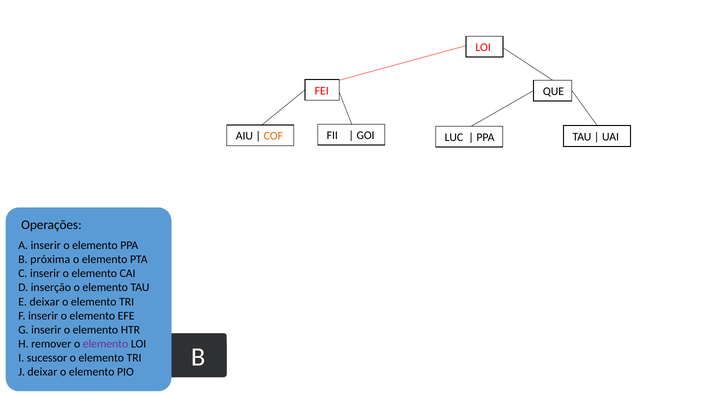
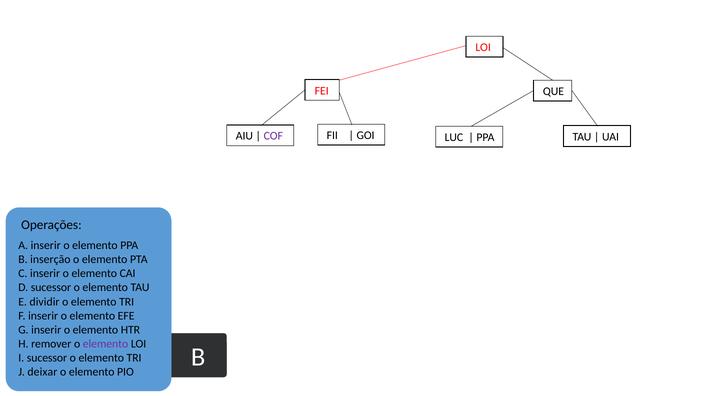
COF colour: orange -> purple
próxima: próxima -> inserção
D inserção: inserção -> sucessor
E deixar: deixar -> dividir
